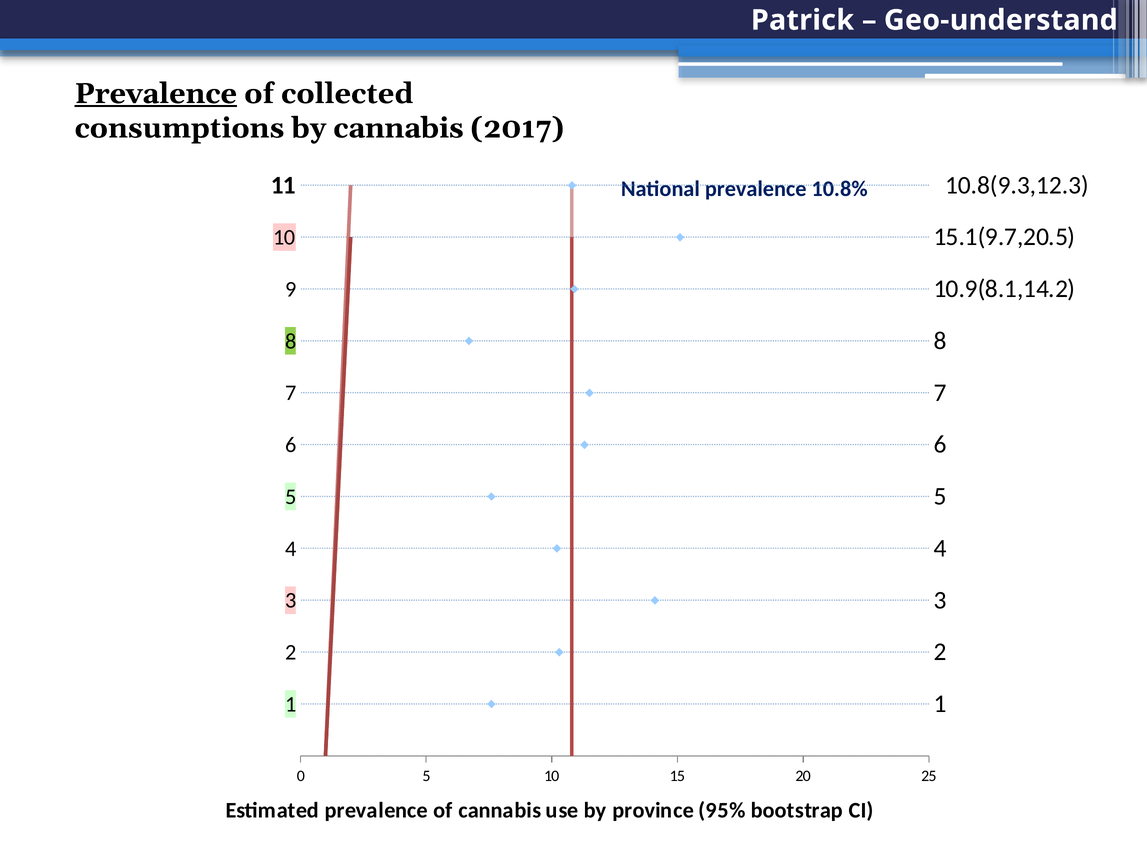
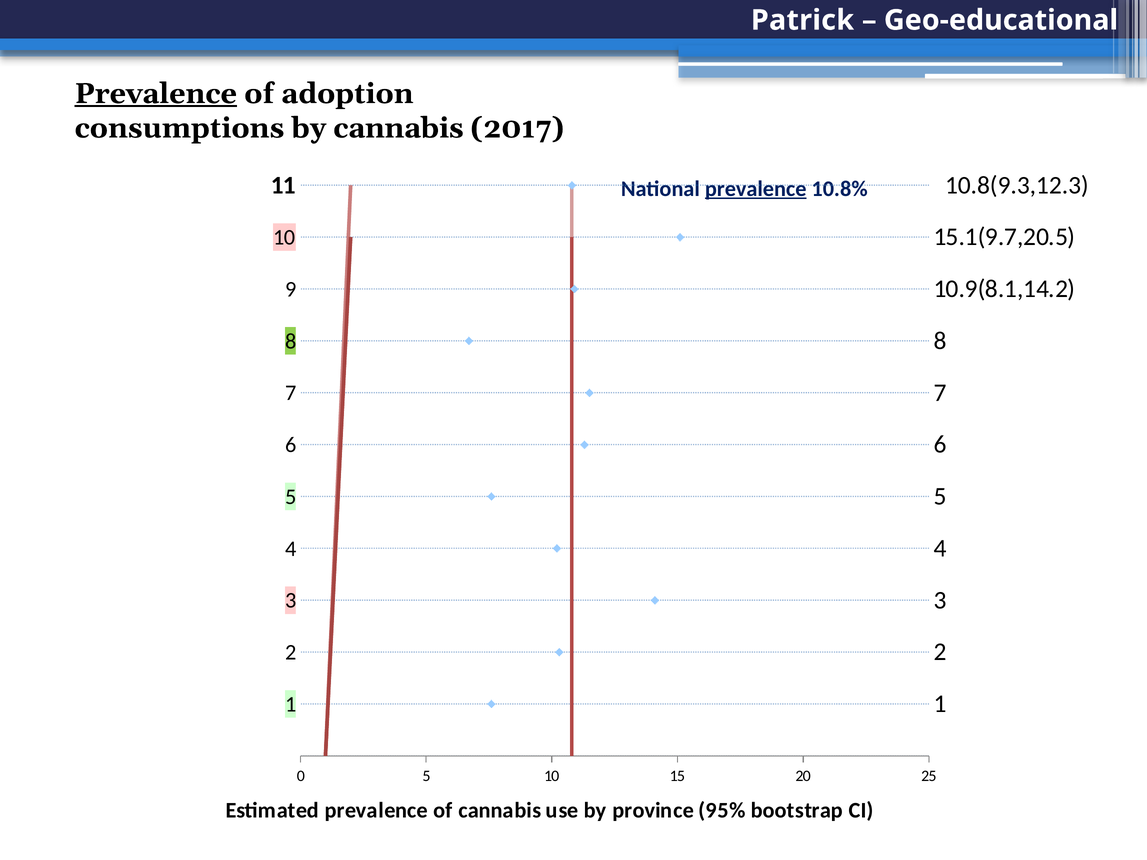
Geo-understand: Geo-understand -> Geo-educational
collected: collected -> adoption
prevalence at (756, 189) underline: none -> present
